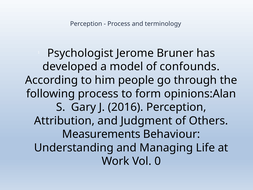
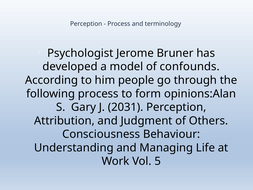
2016: 2016 -> 2031
Measurements: Measurements -> Consciousness
0: 0 -> 5
